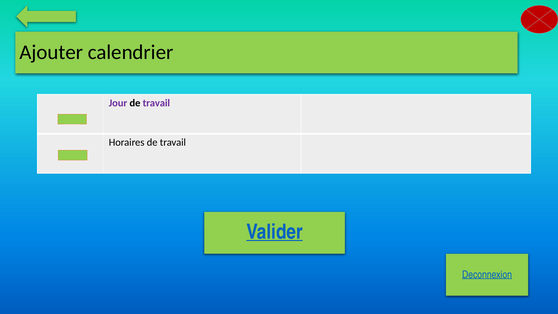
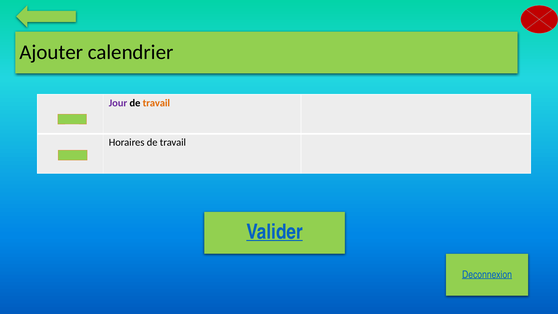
travail at (156, 103) colour: purple -> orange
